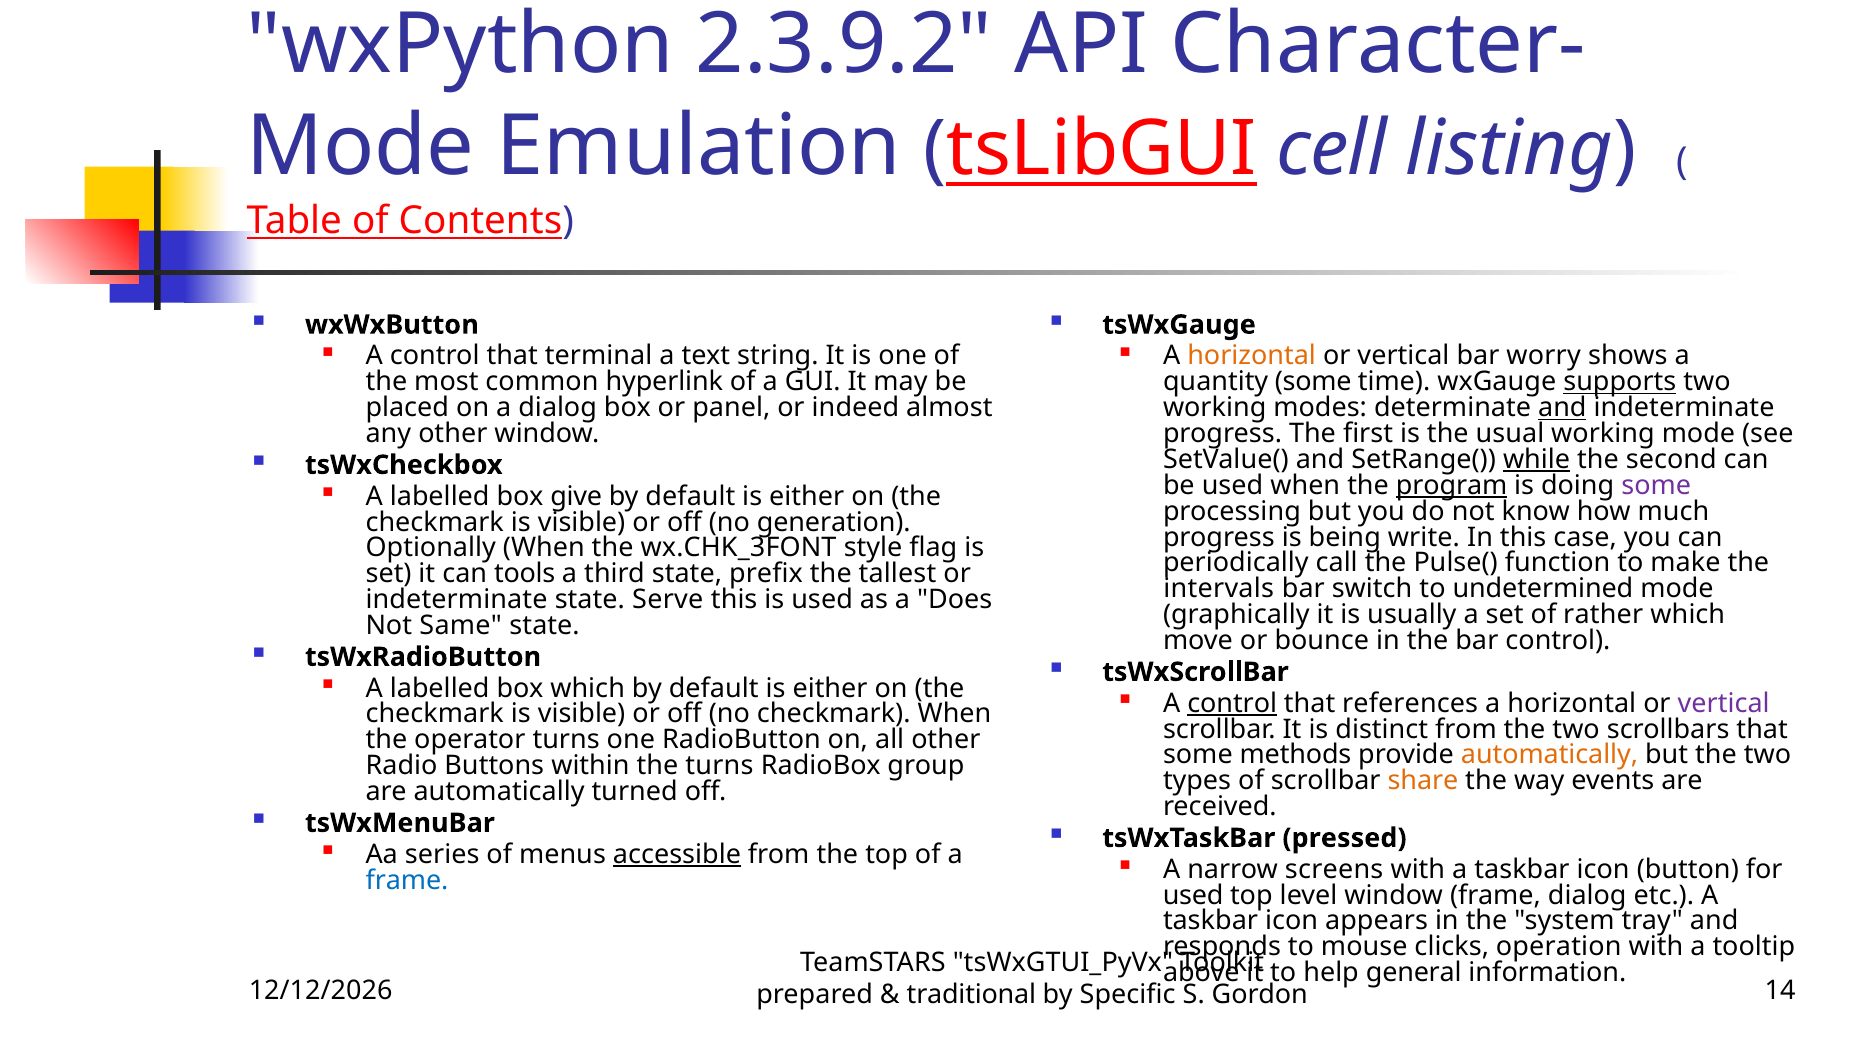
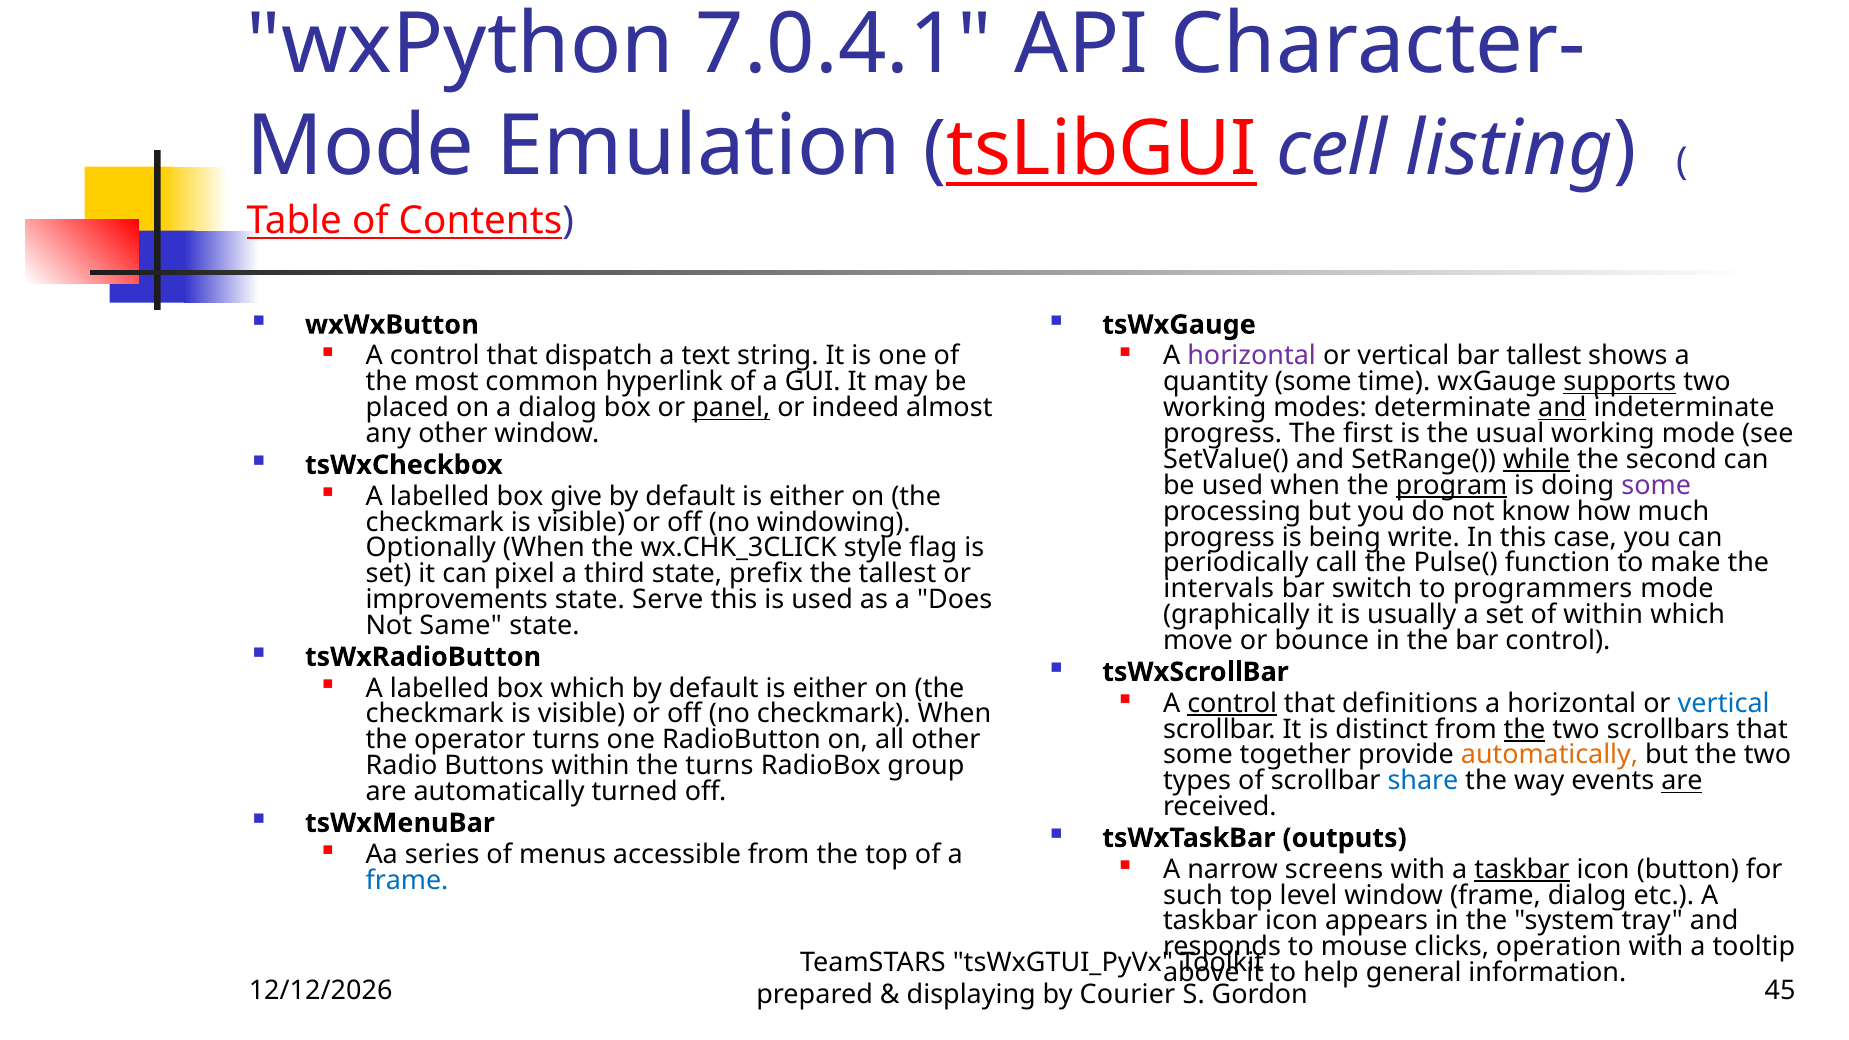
2.3.9.2: 2.3.9.2 -> 7.0.4.1
terminal: terminal -> dispatch
horizontal at (1252, 356) colour: orange -> purple
bar worry: worry -> tallest
panel underline: none -> present
generation: generation -> windowing
wx.CHK_3FONT: wx.CHK_3FONT -> wx.CHK_3CLICK
tools: tools -> pixel
undetermined: undetermined -> programmers
indeterminate at (457, 600): indeterminate -> improvements
of rather: rather -> within
references: references -> definitions
vertical at (1724, 703) colour: purple -> blue
the at (1524, 729) underline: none -> present
methods: methods -> together
share colour: orange -> blue
are at (1682, 781) underline: none -> present
pressed: pressed -> outputs
accessible underline: present -> none
taskbar at (1522, 869) underline: none -> present
used at (1193, 895): used -> such
traditional: traditional -> displaying
Specific: Specific -> Courier
14: 14 -> 45
